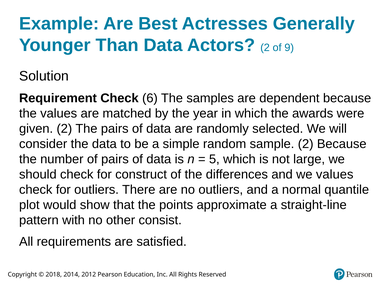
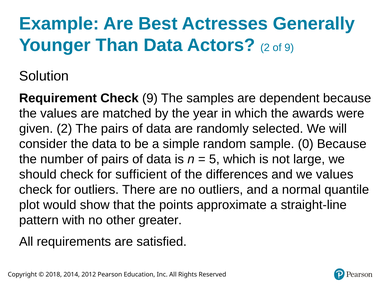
Check 6: 6 -> 9
sample 2: 2 -> 0
construct: construct -> sufficient
consist: consist -> greater
